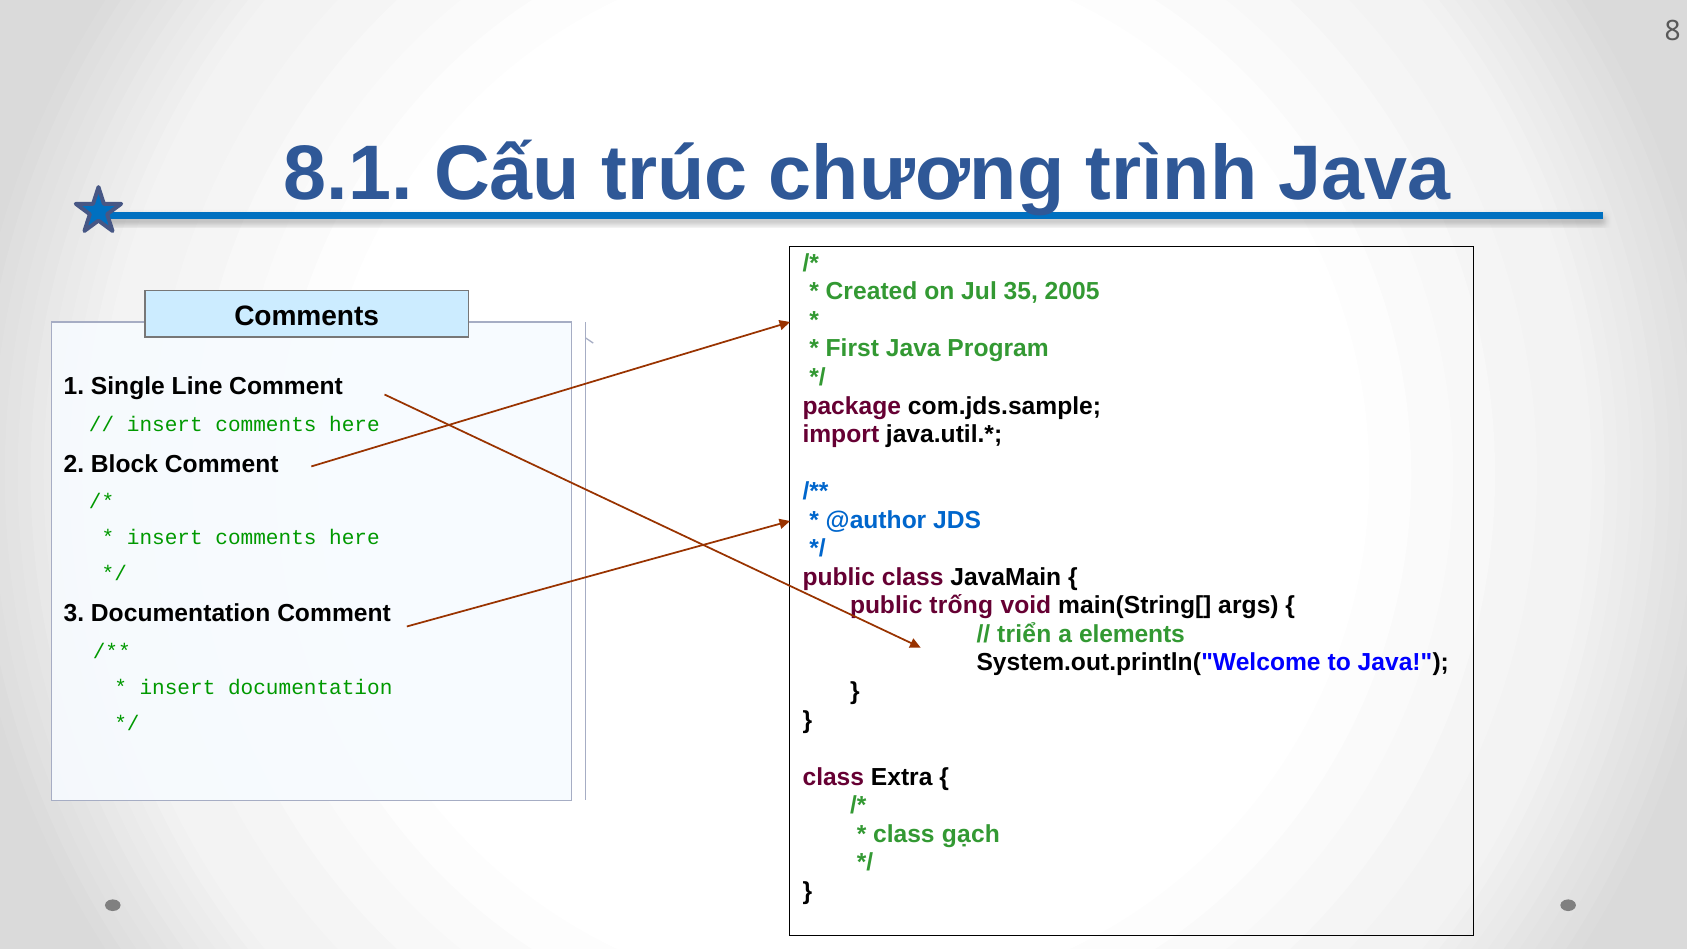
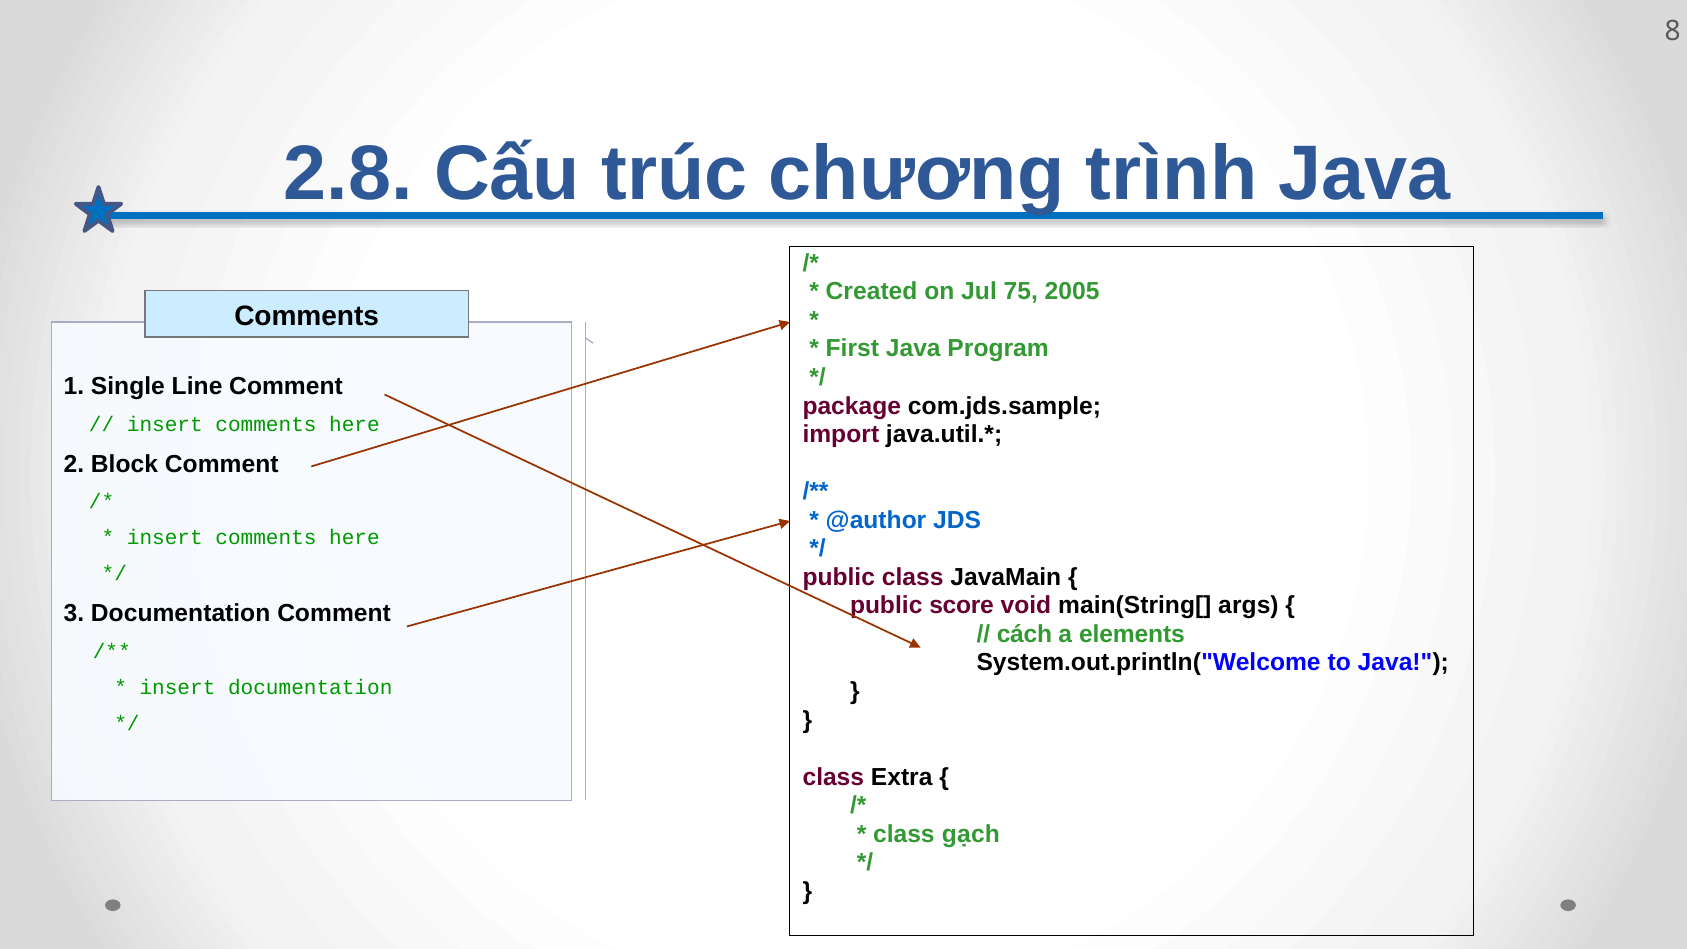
8.1: 8.1 -> 2.8
35: 35 -> 75
trống: trống -> score
triển: triển -> cách
